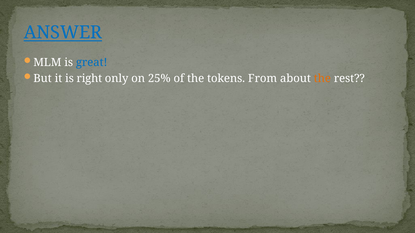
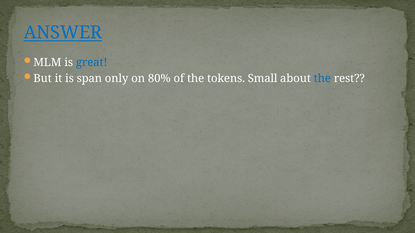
right: right -> span
25%: 25% -> 80%
From: From -> Small
the at (322, 79) colour: orange -> blue
